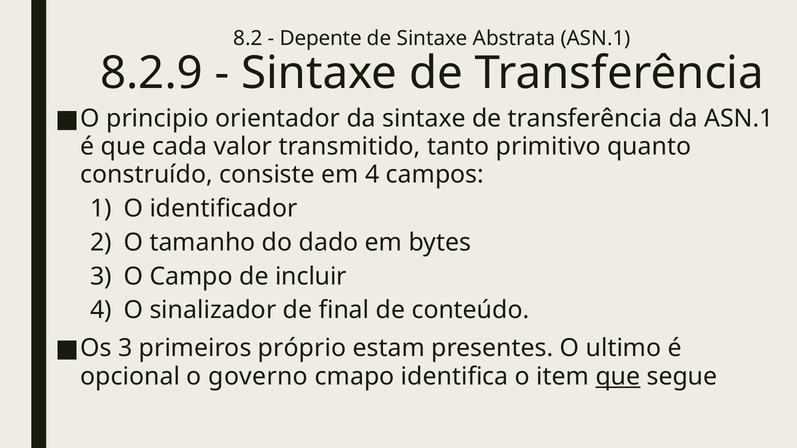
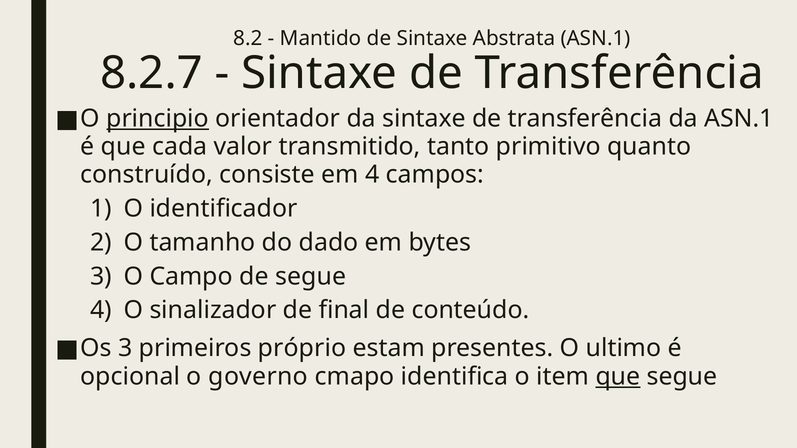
Depente: Depente -> Mantido
8.2.9: 8.2.9 -> 8.2.7
principio underline: none -> present
de incluir: incluir -> segue
